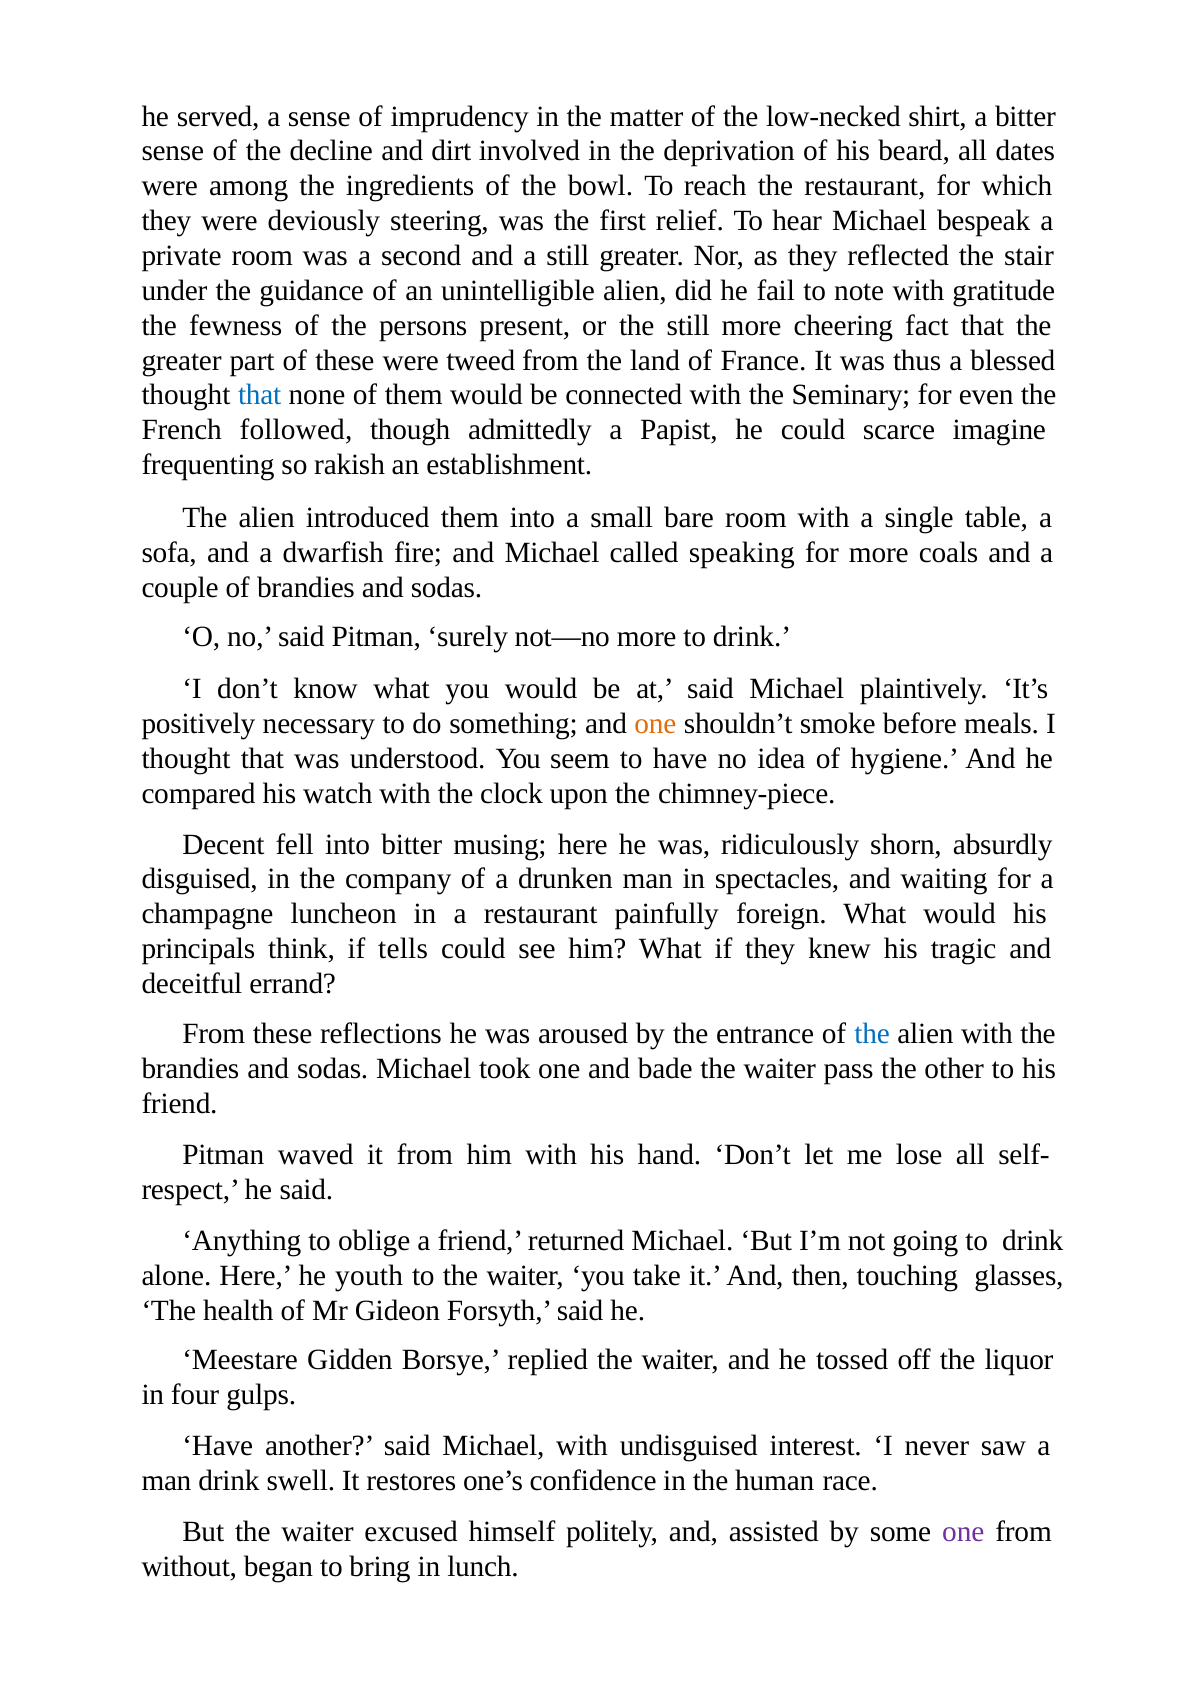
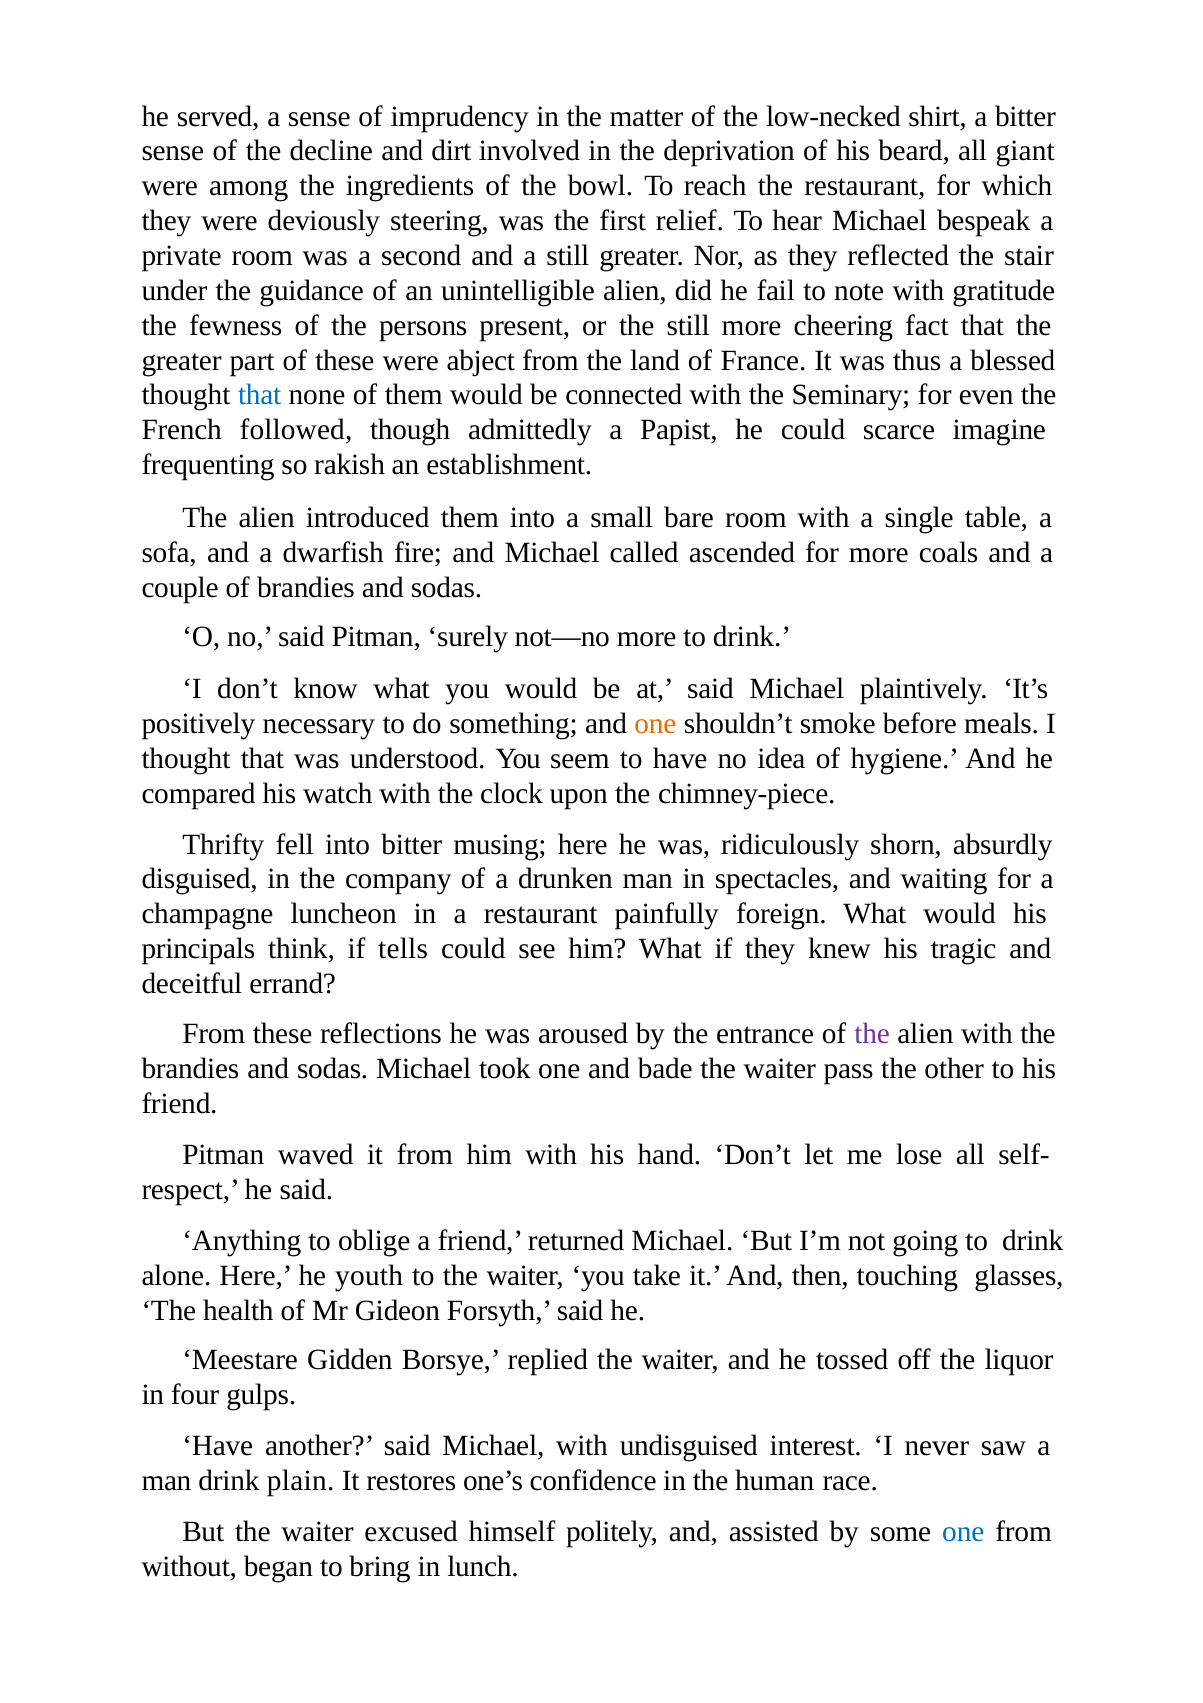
dates: dates -> giant
tweed: tweed -> abject
speaking: speaking -> ascended
Decent: Decent -> Thrifty
the at (872, 1033) colour: blue -> purple
swell: swell -> plain
one at (963, 1531) colour: purple -> blue
